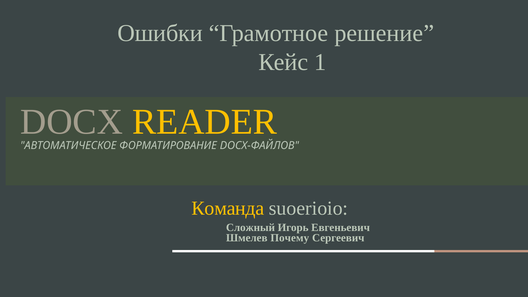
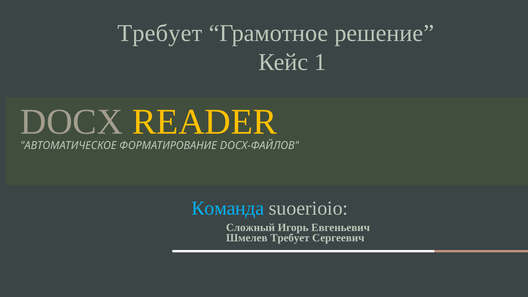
Ошибки at (160, 33): Ошибки -> Требует
Команда colour: yellow -> light blue
Шмелев Почему: Почему -> Требует
